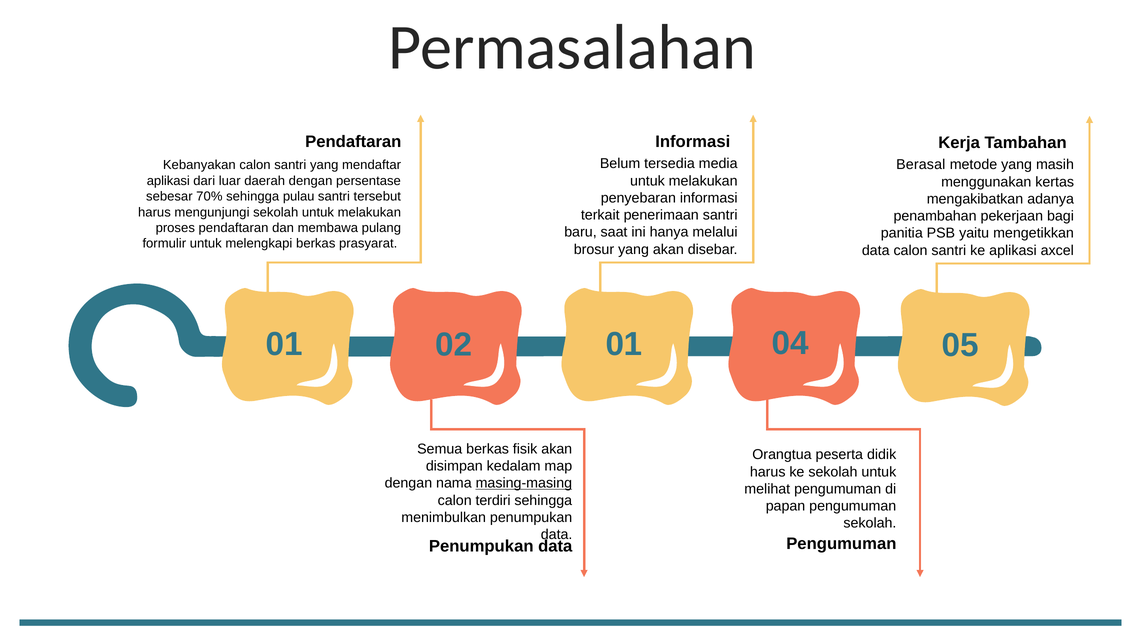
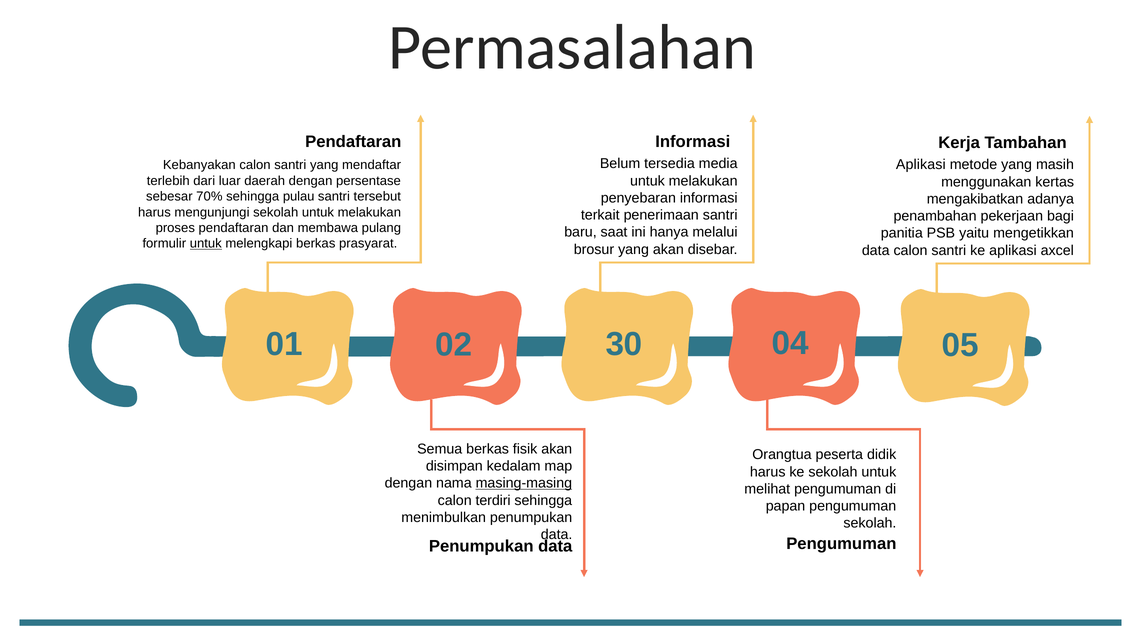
Berasal at (921, 165): Berasal -> Aplikasi
aplikasi at (168, 181): aplikasi -> terlebih
untuk at (206, 244) underline: none -> present
02 01: 01 -> 30
